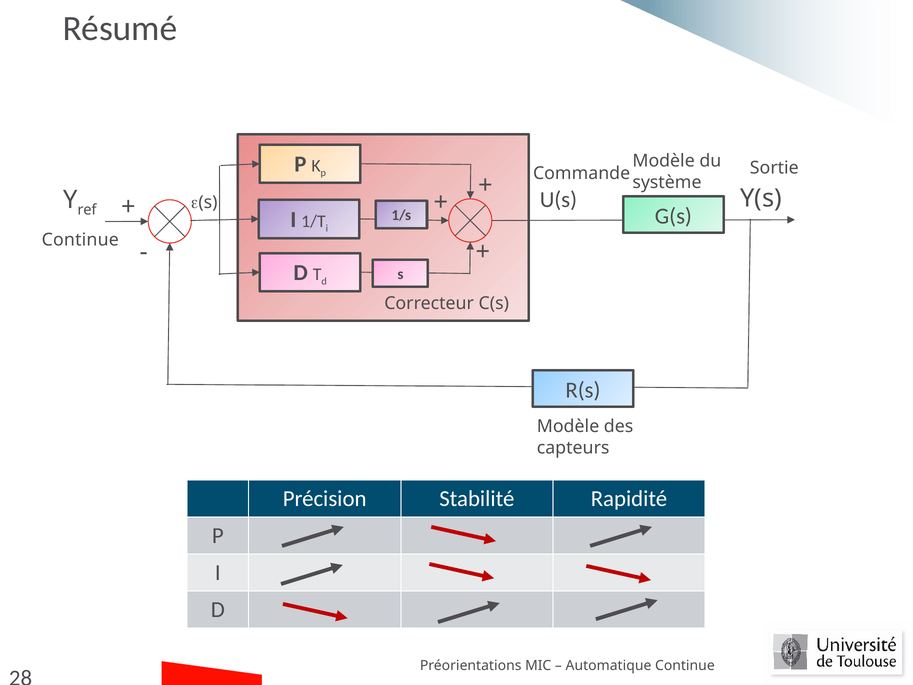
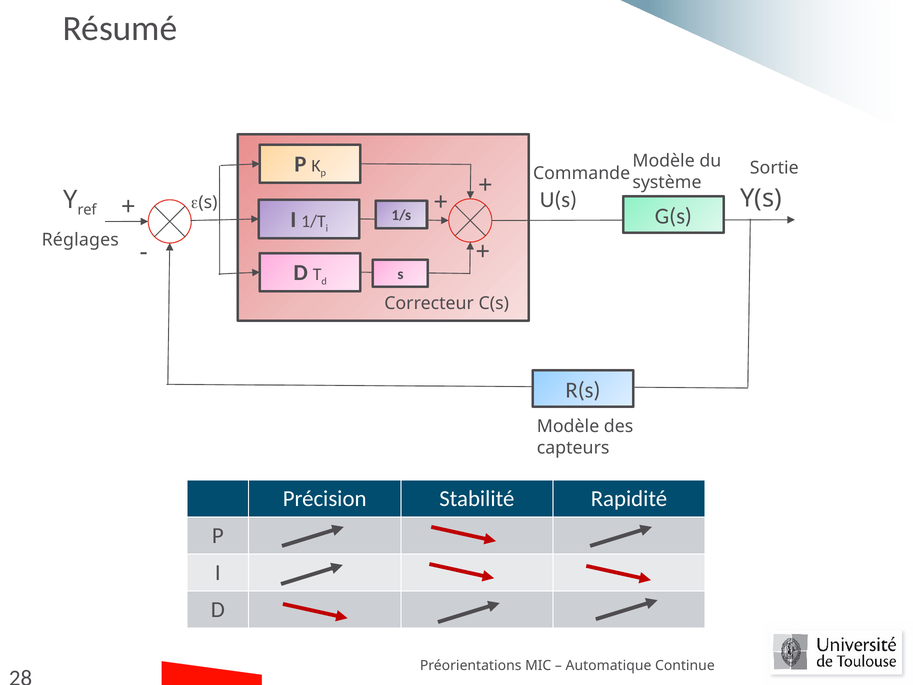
Continue at (80, 240): Continue -> Réglages
